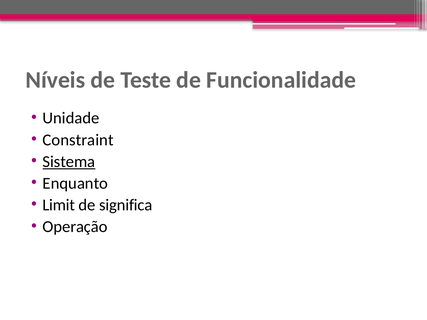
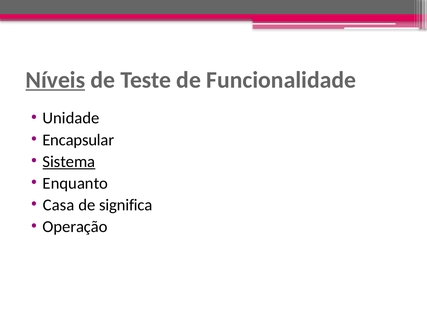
Níveis underline: none -> present
Constraint: Constraint -> Encapsular
Limit: Limit -> Casa
